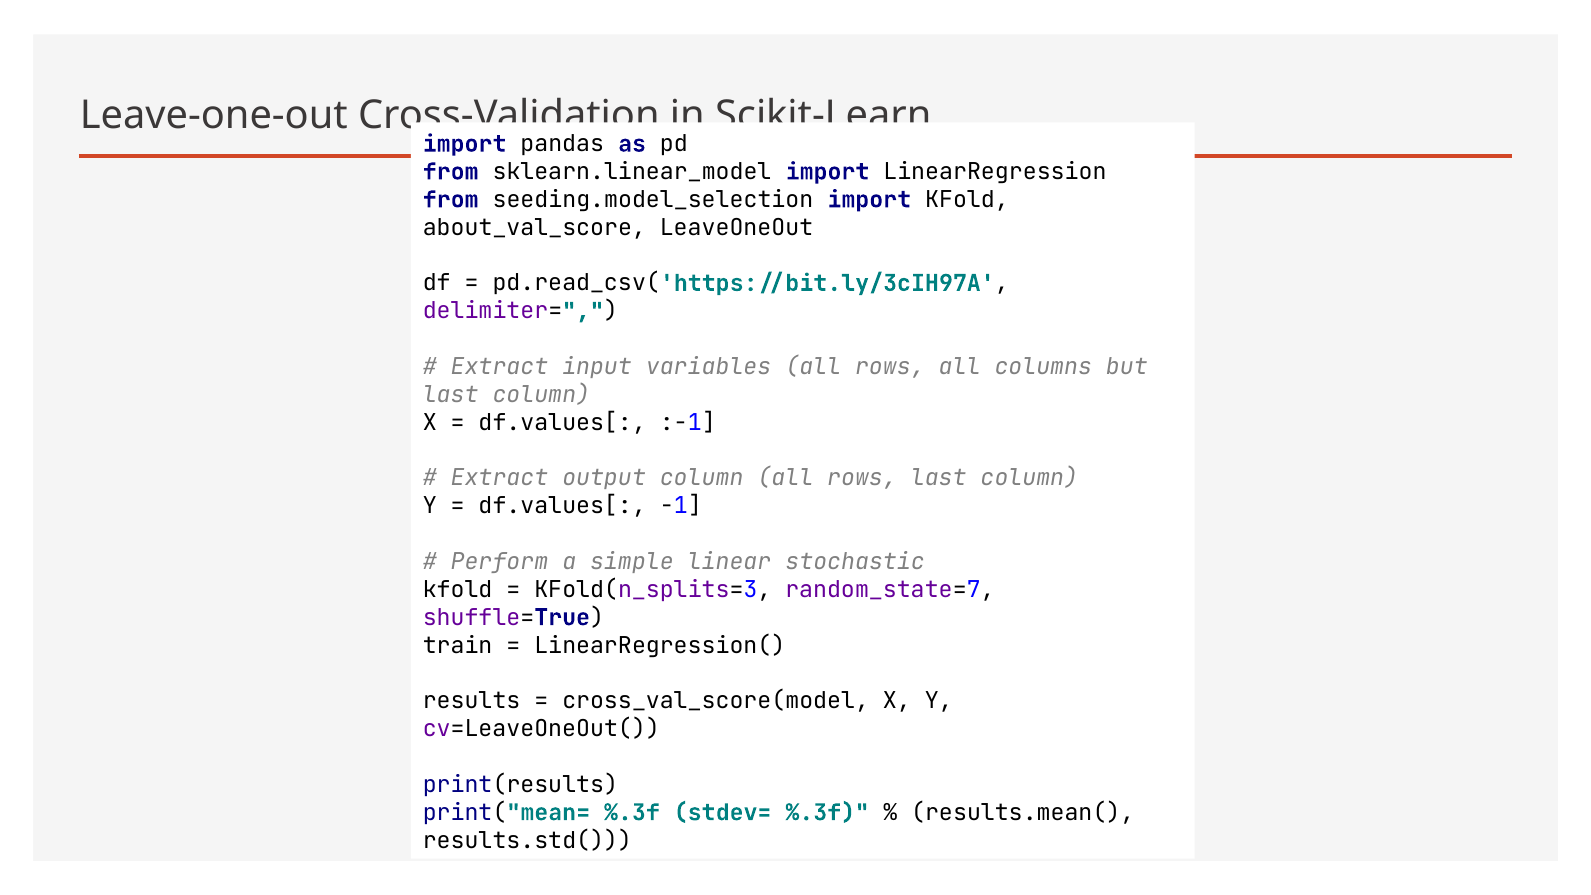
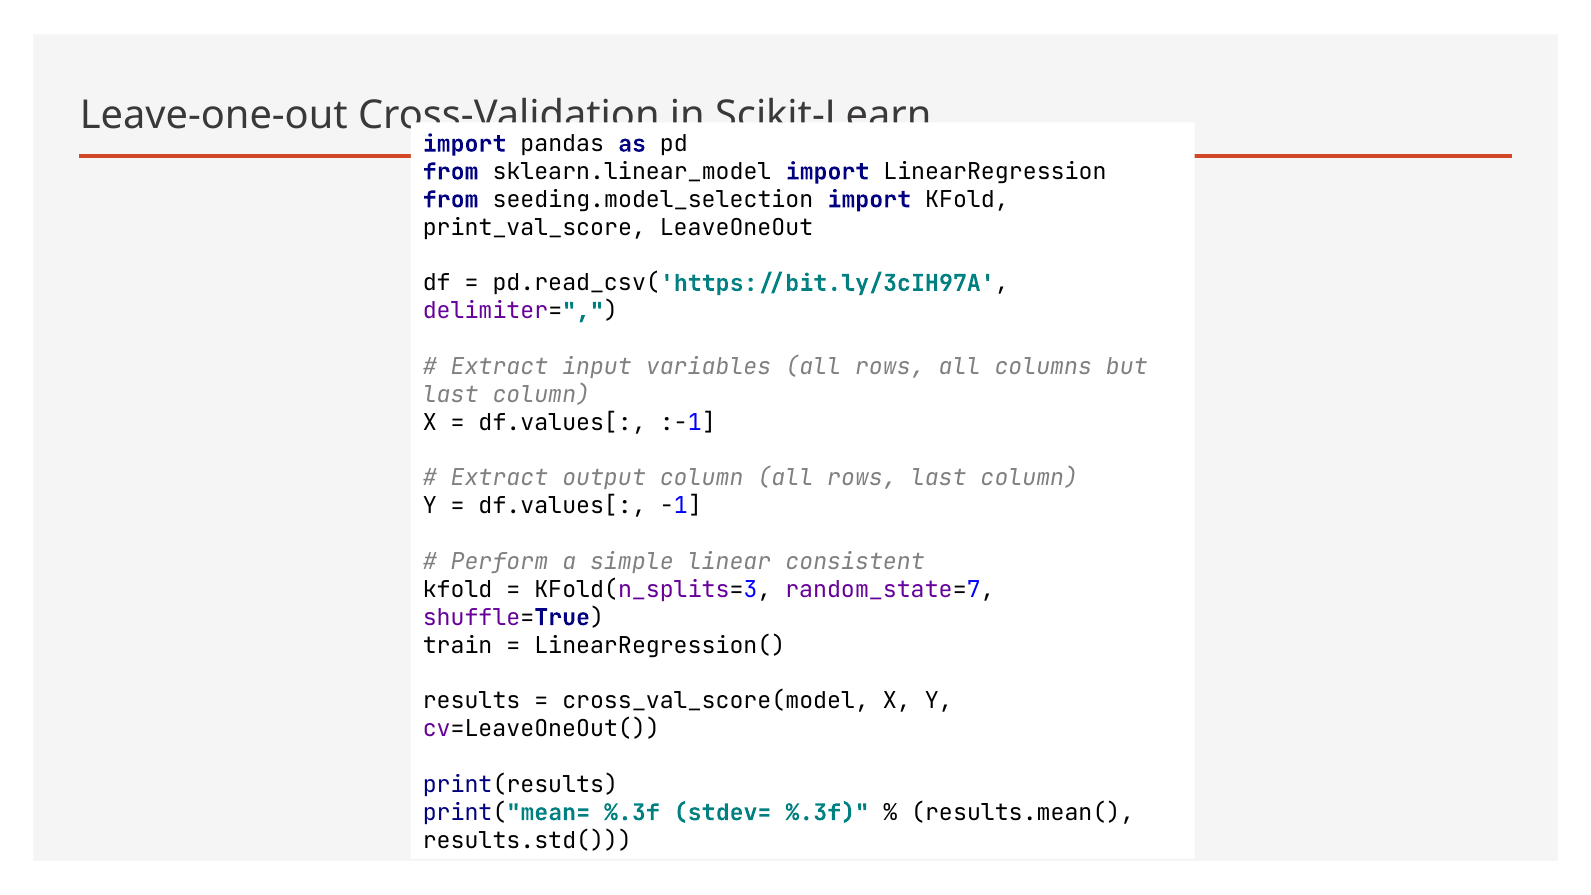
about_val_score: about_val_score -> print_val_score
stochastic: stochastic -> consistent
